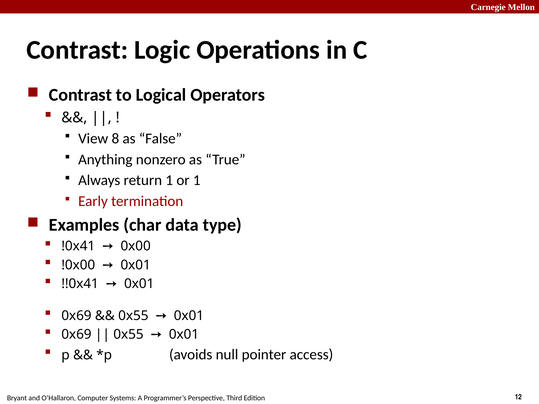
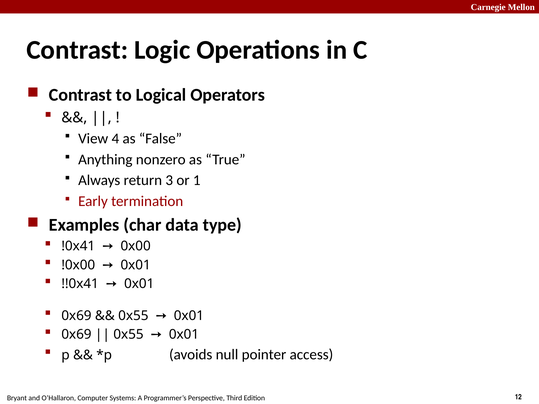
8: 8 -> 4
return 1: 1 -> 3
